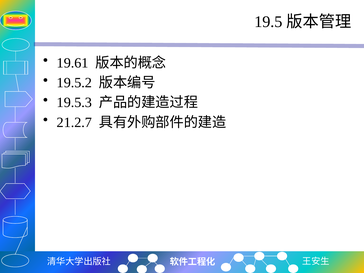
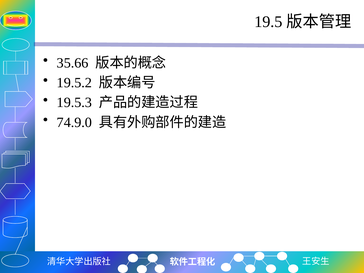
19.61: 19.61 -> 35.66
21.2.7: 21.2.7 -> 74.9.0
